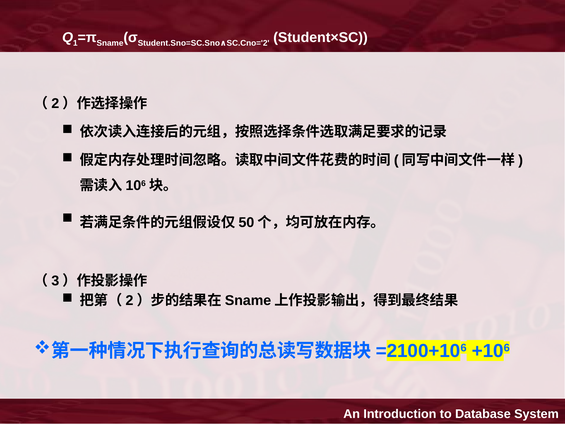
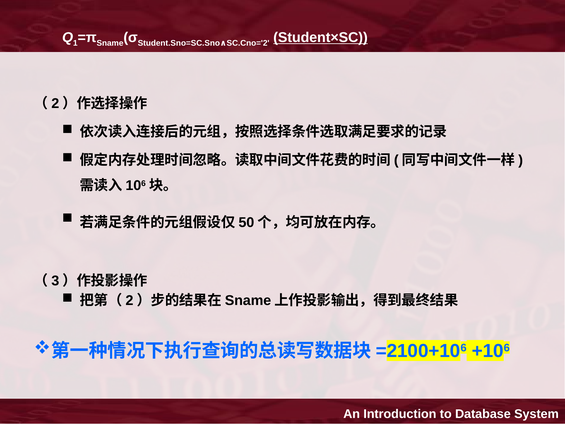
Student×SC underline: none -> present
